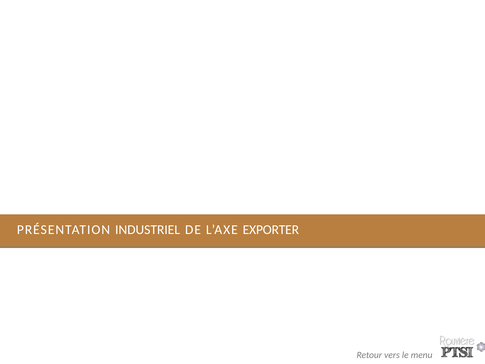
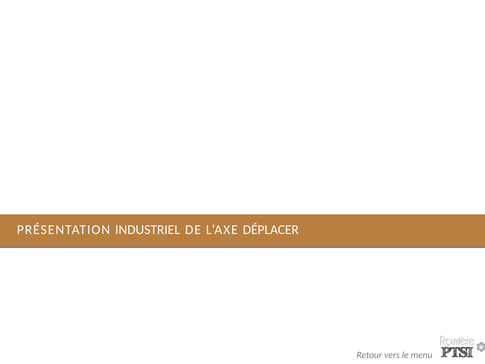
EXPORTER: EXPORTER -> DÉPLACER
